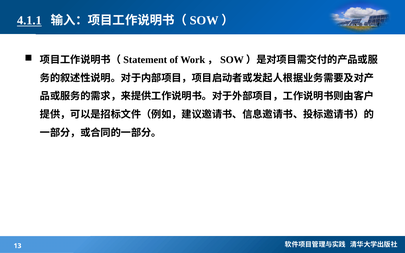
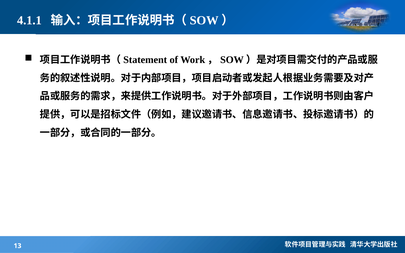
4.1.1 underline: present -> none
